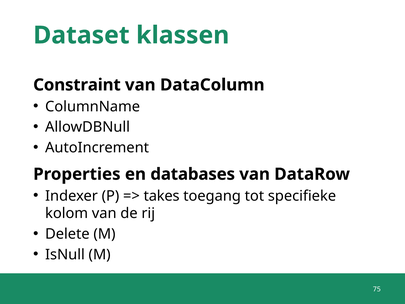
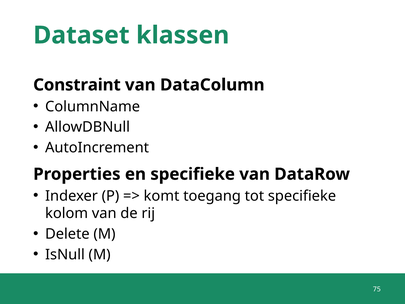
en databases: databases -> specifieke
takes: takes -> komt
